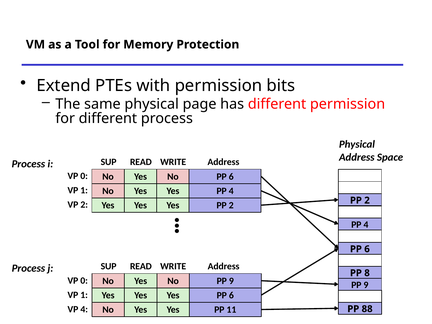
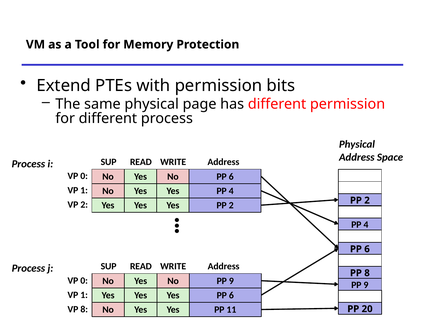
VP 4: 4 -> 8
88: 88 -> 20
